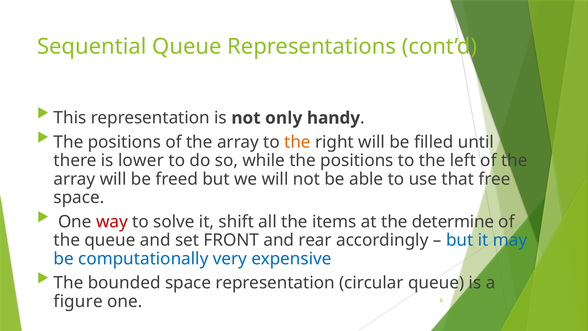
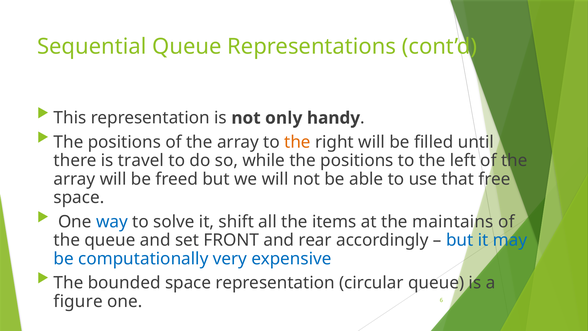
lower: lower -> travel
way colour: red -> blue
determine: determine -> maintains
